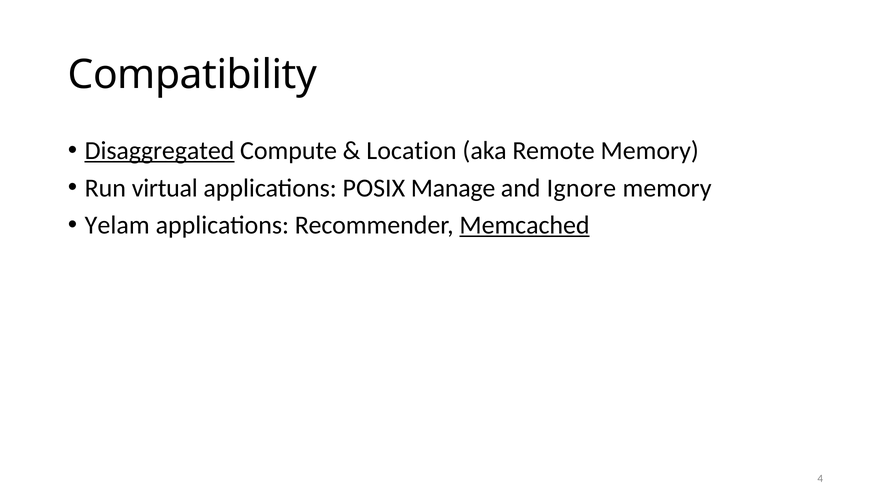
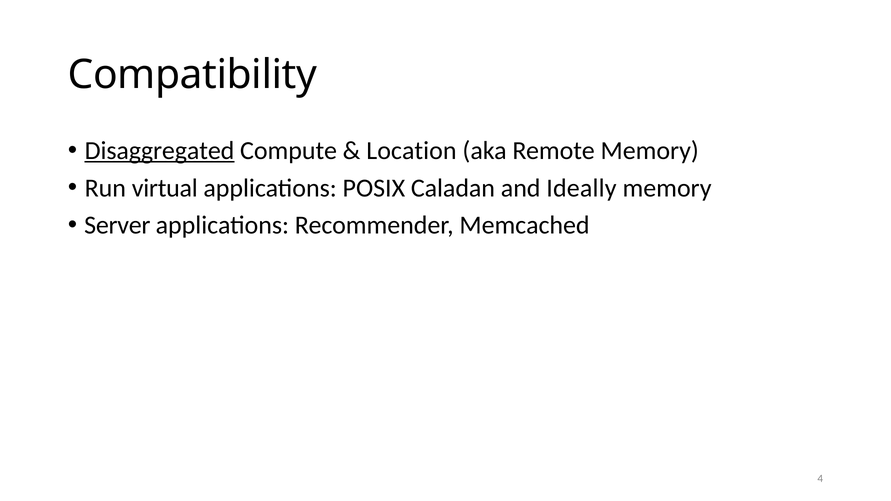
Manage: Manage -> Caladan
Ignore: Ignore -> Ideally
Yelam: Yelam -> Server
Memcached underline: present -> none
